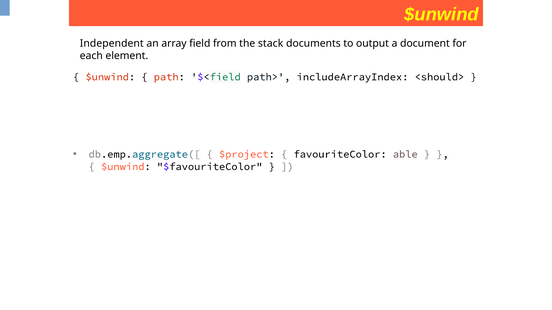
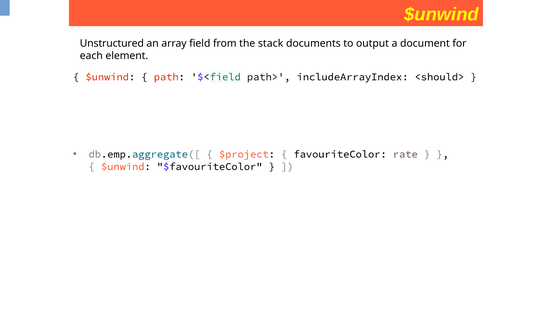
Independent: Independent -> Unstructured
able: able -> rate
